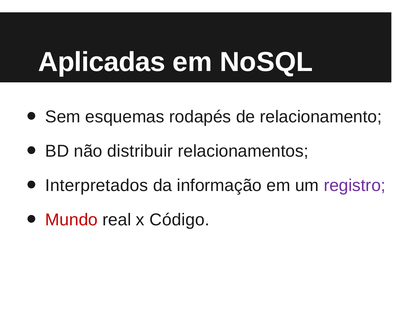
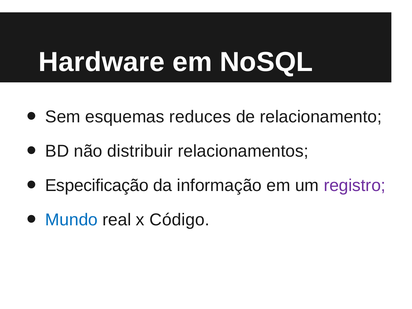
Aplicadas: Aplicadas -> Hardware
rodapés: rodapés -> reduces
Interpretados: Interpretados -> Especificação
Mundo colour: red -> blue
